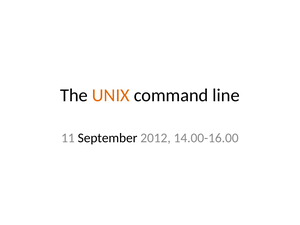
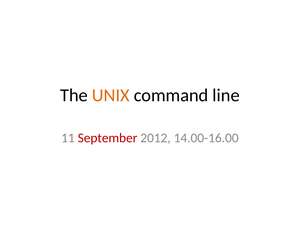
September colour: black -> red
